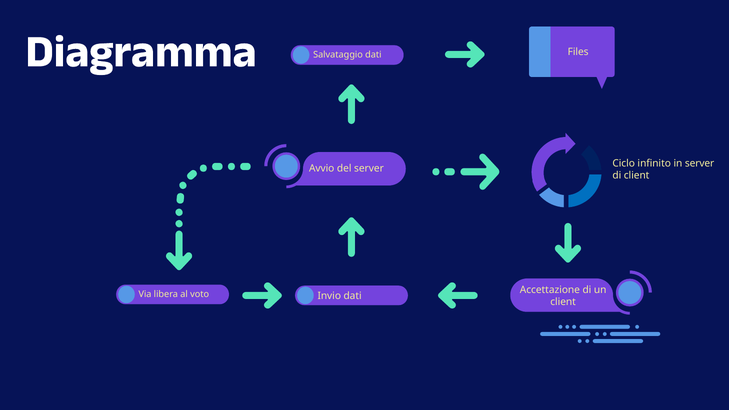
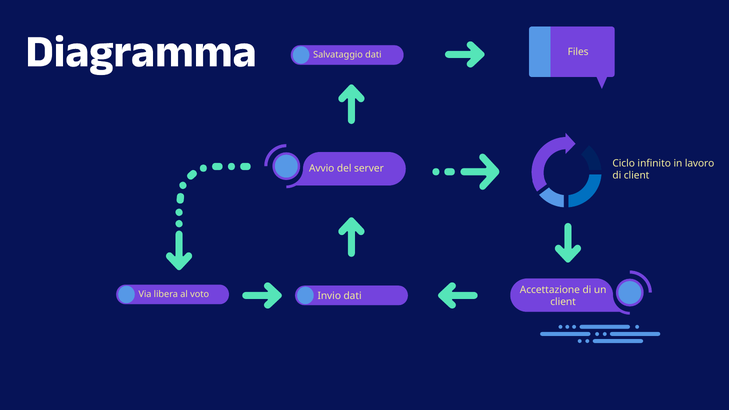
in server: server -> lavoro
